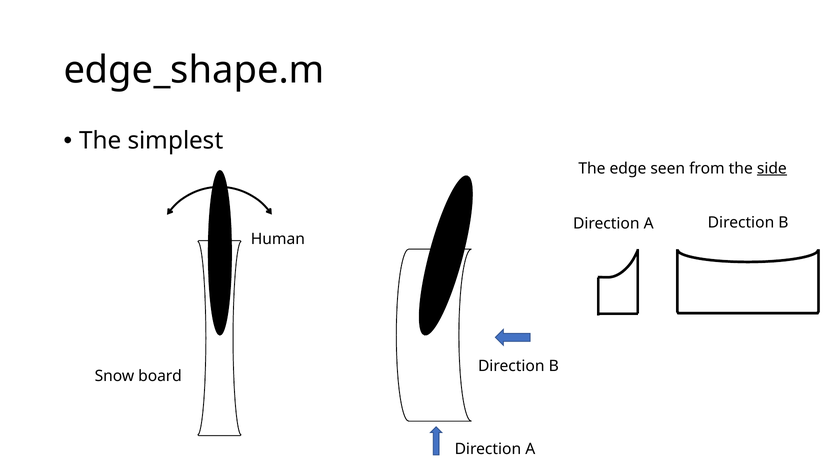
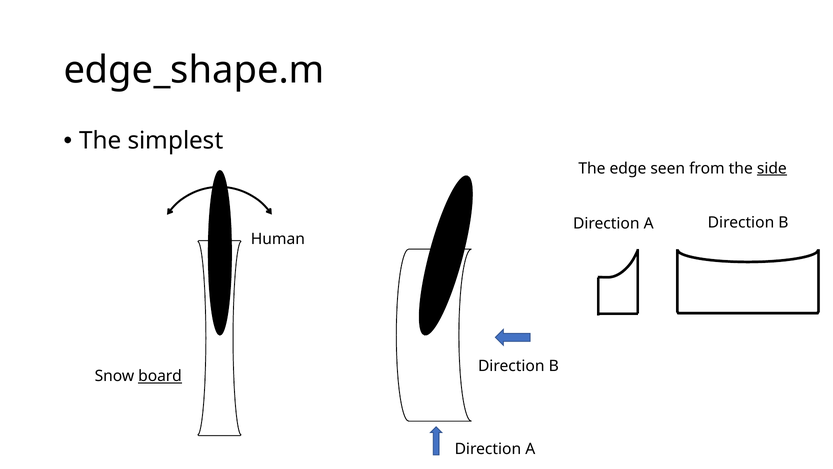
board underline: none -> present
